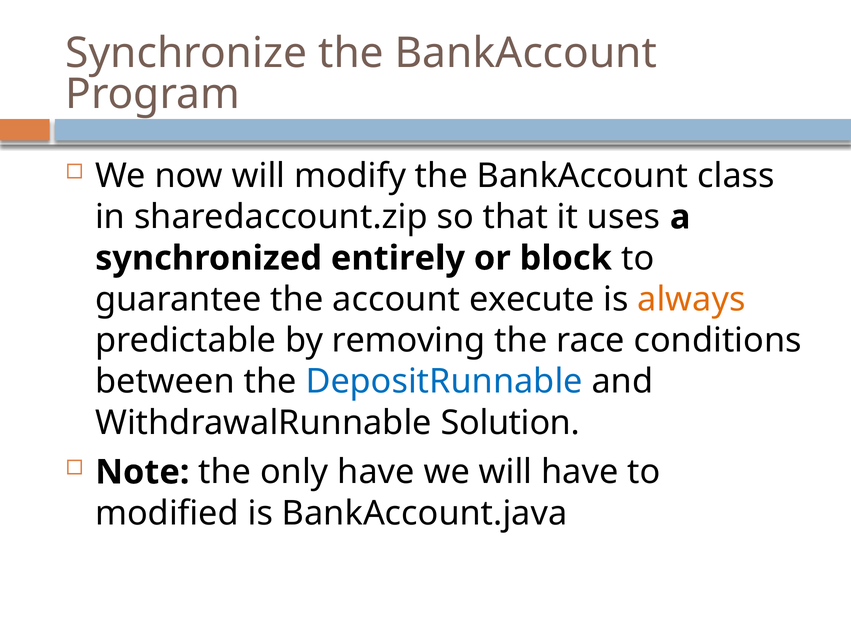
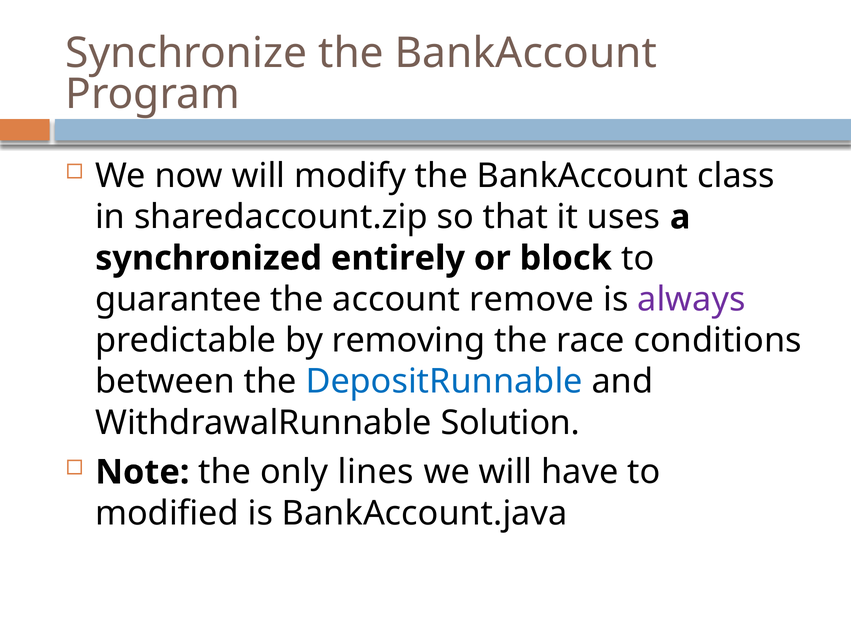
execute: execute -> remove
always colour: orange -> purple
only have: have -> lines
